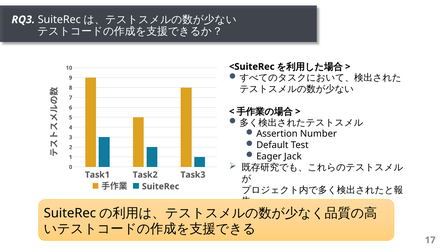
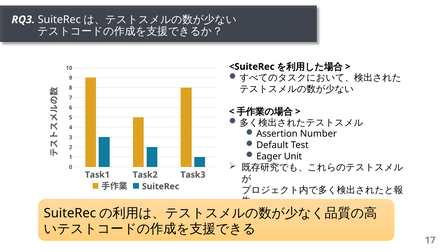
Jack: Jack -> Unit
